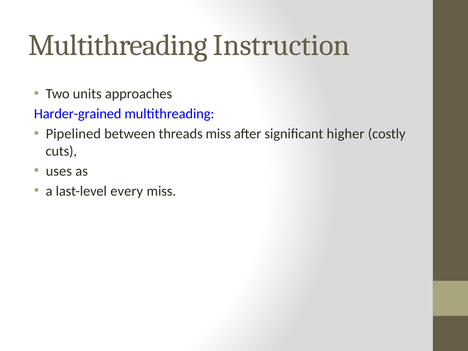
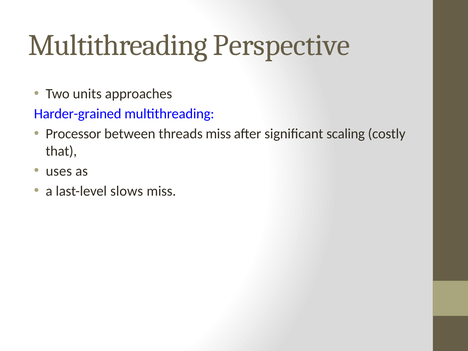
Instruction: Instruction -> Perspective
Pipelined: Pipelined -> Processor
higher: higher -> scaling
cuts: cuts -> that
every: every -> slows
